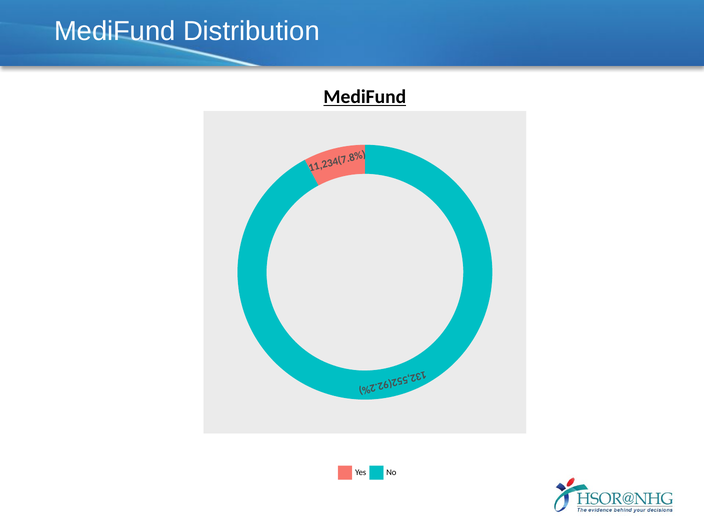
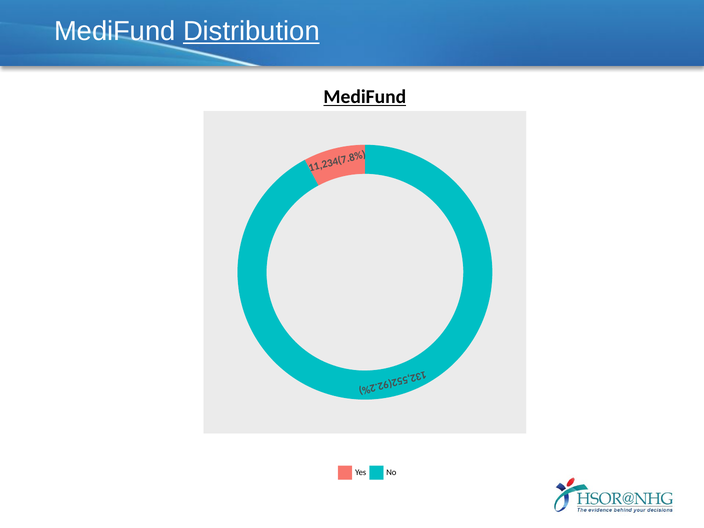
Distribution underline: none -> present
